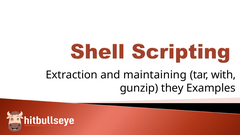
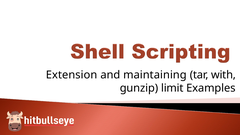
Extraction: Extraction -> Extension
they: they -> limit
